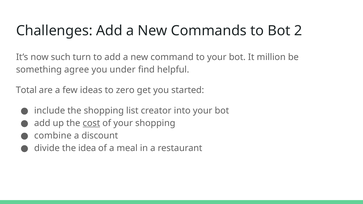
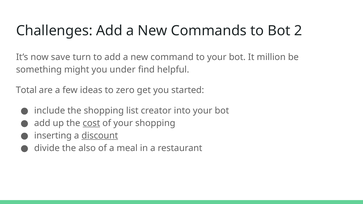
such: such -> save
agree: agree -> might
combine: combine -> inserting
discount underline: none -> present
idea: idea -> also
